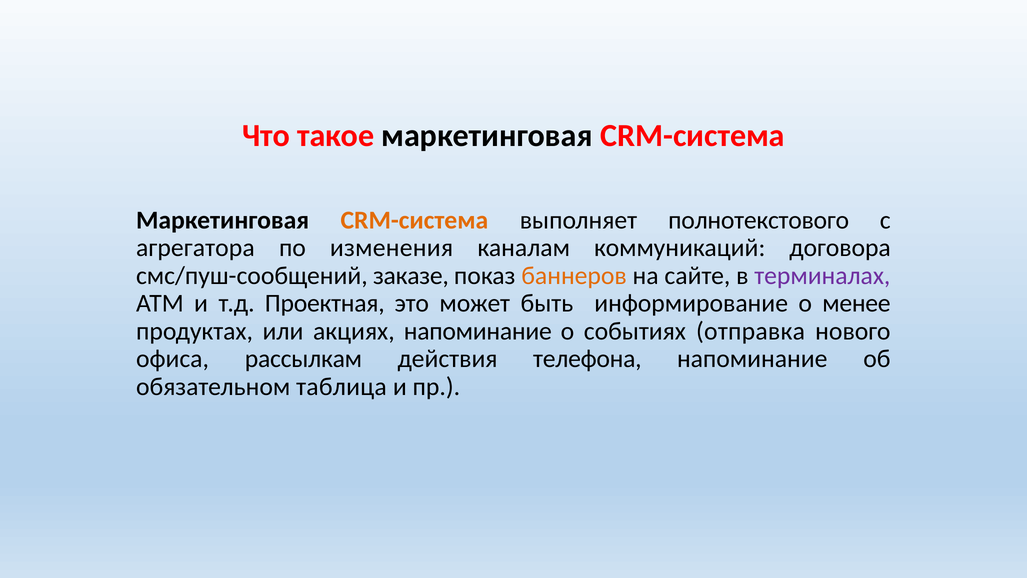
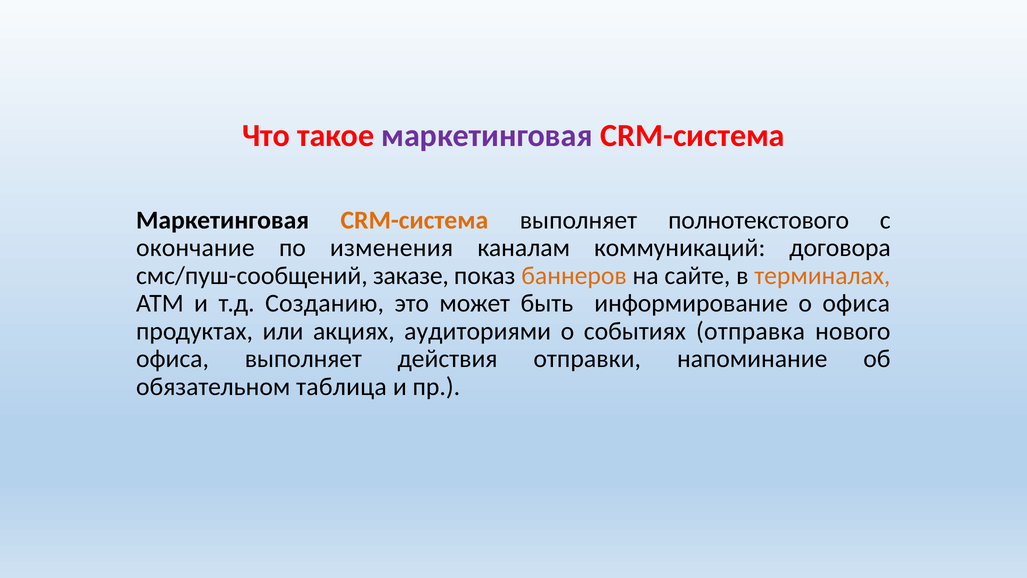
маркетинговая at (487, 136) colour: black -> purple
агрегатора: агрегатора -> окончание
терминалах colour: purple -> orange
Проектная: Проектная -> Созданию
о менее: менее -> офиса
акциях напоминание: напоминание -> аудиториями
офиса рассылкам: рассылкам -> выполняет
телефона: телефона -> отправки
